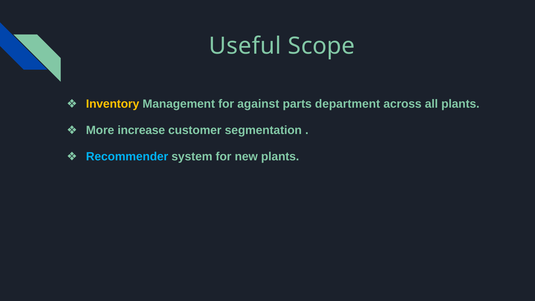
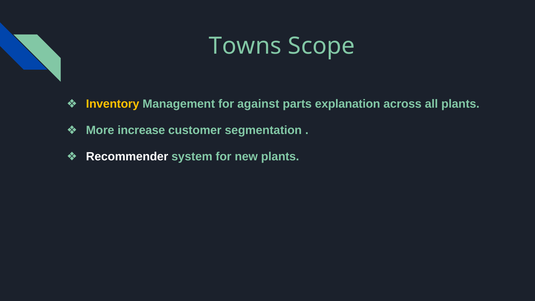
Useful: Useful -> Towns
department: department -> explanation
Recommender colour: light blue -> white
